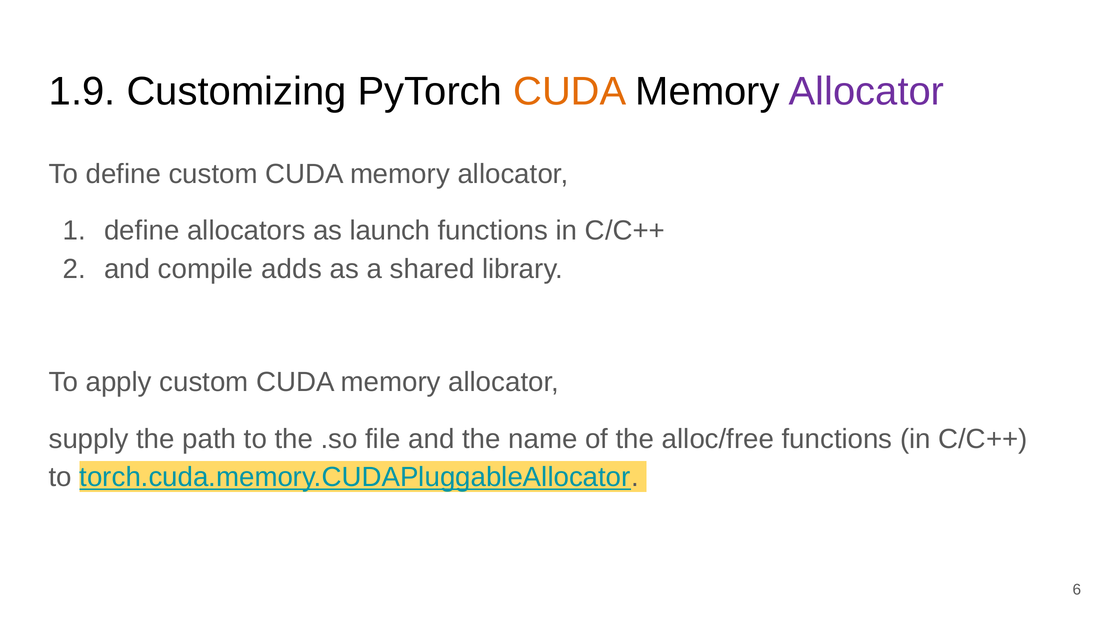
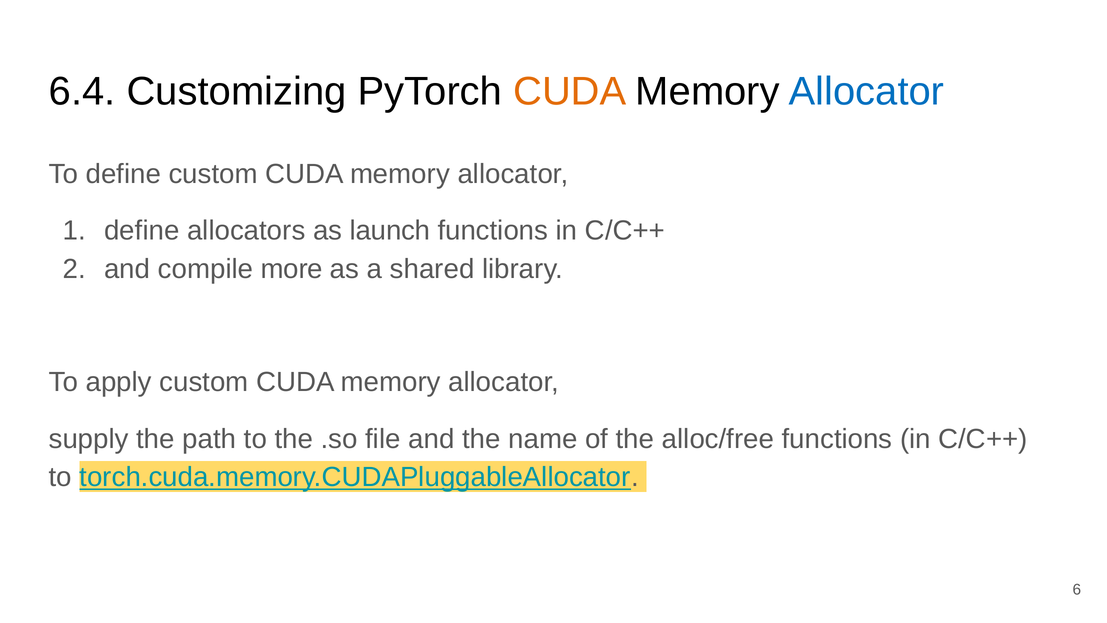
1.9: 1.9 -> 6.4
Allocator at (866, 92) colour: purple -> blue
adds: adds -> more
